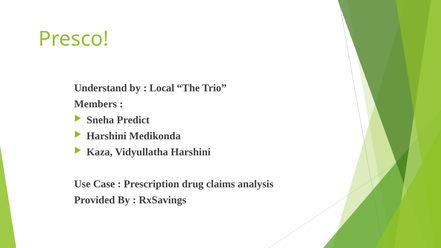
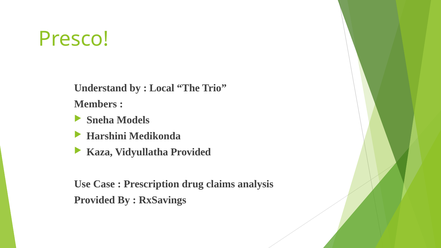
Predict: Predict -> Models
Vidyullatha Harshini: Harshini -> Provided
